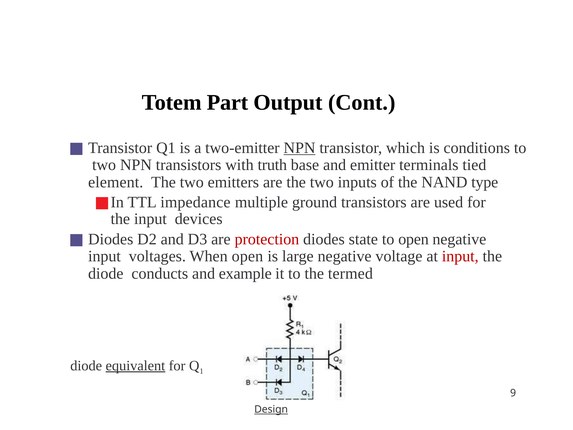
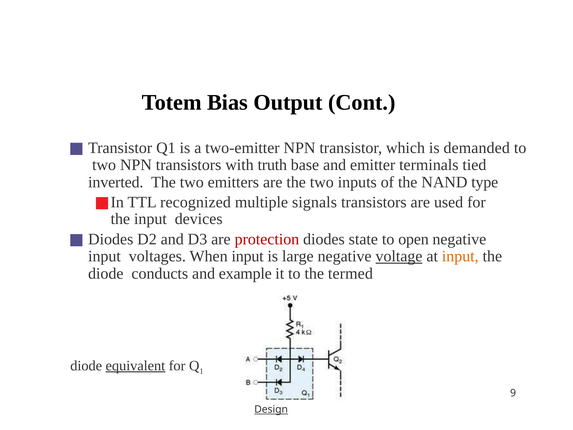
Part: Part -> Bias
NPN at (300, 148) underline: present -> none
conditions: conditions -> demanded
element: element -> inverted
impedance: impedance -> recognized
ground: ground -> signals
When open: open -> input
voltage underline: none -> present
input at (460, 256) colour: red -> orange
